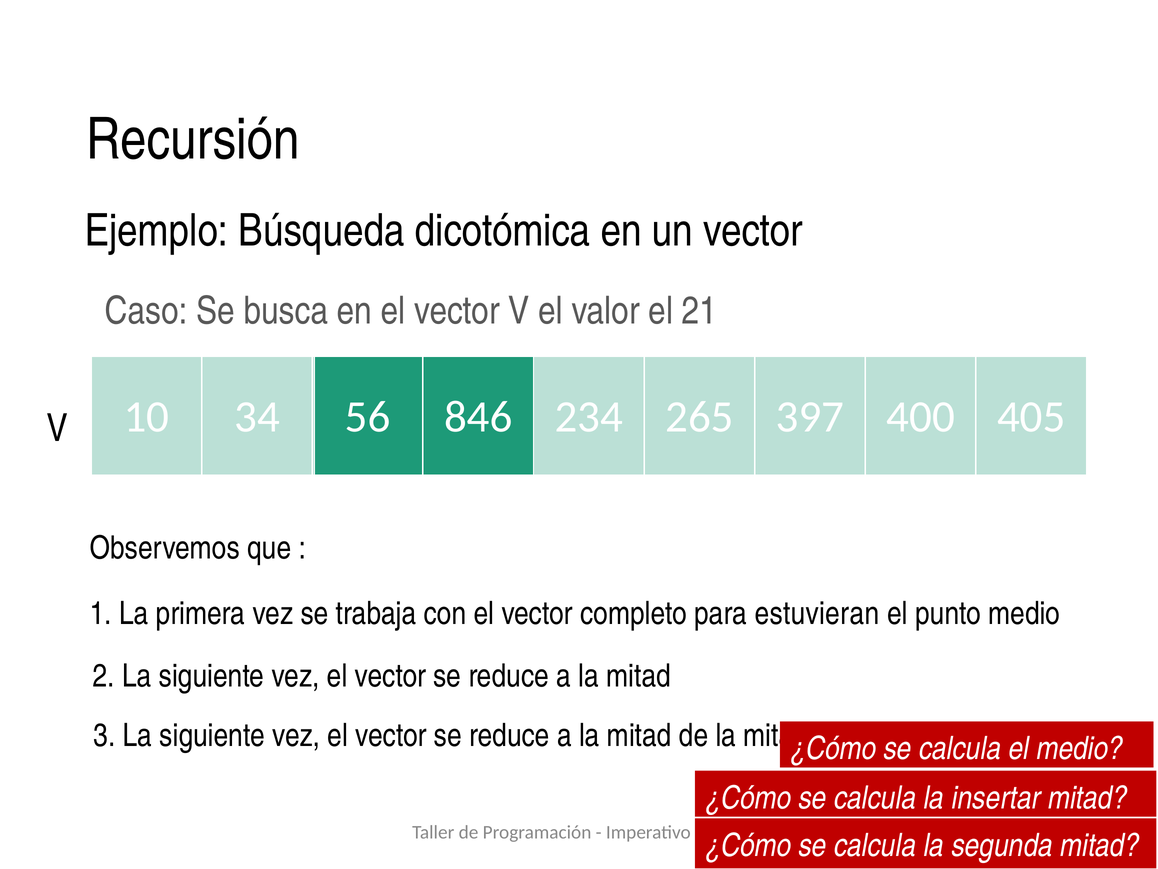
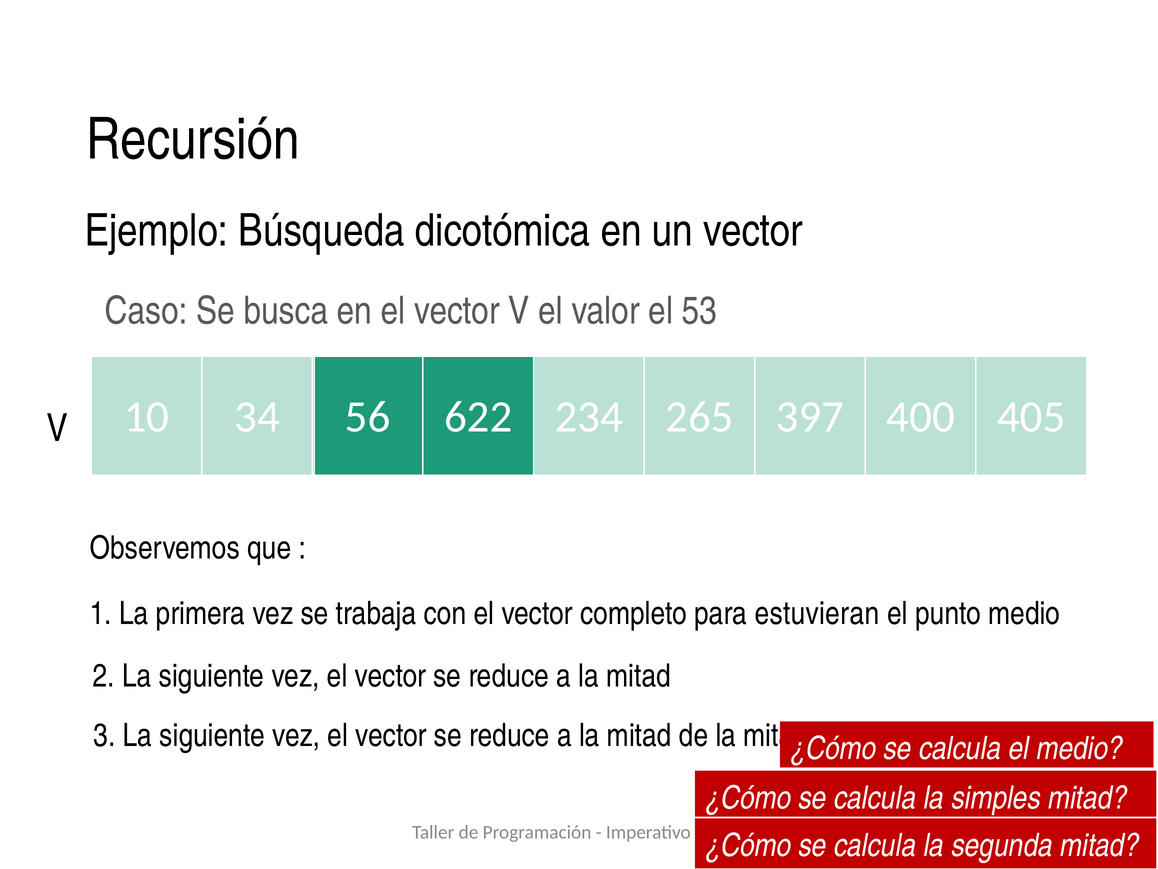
21: 21 -> 53
846: 846 -> 622
insertar: insertar -> simples
